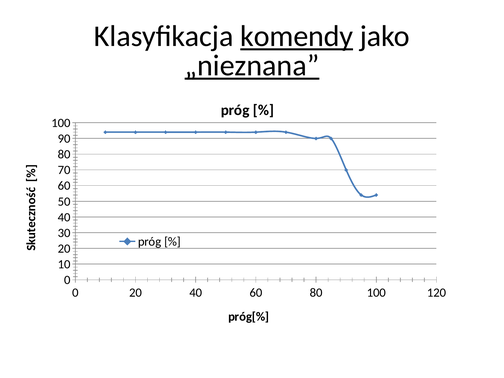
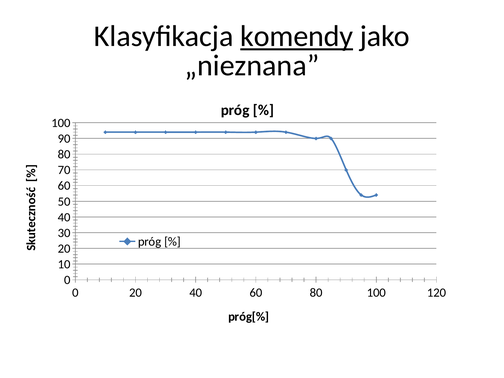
„nieznana underline: present -> none
